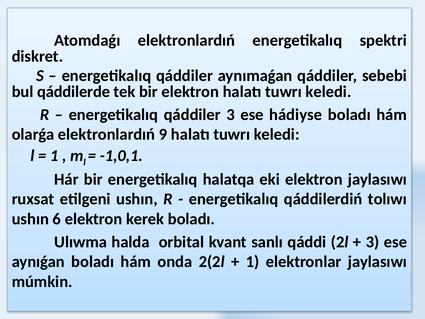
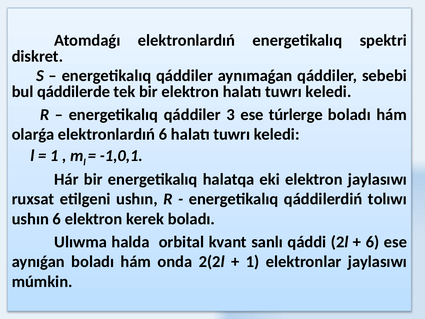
hádiyse: hádiyse -> túrlerge
elektronlardıń 9: 9 -> 6
3 at (373, 242): 3 -> 6
